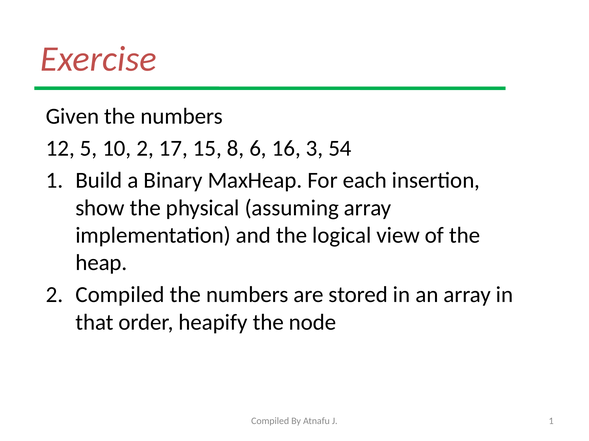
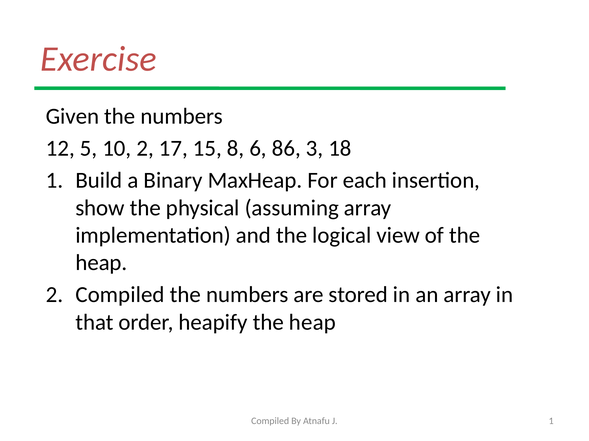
16: 16 -> 86
54: 54 -> 18
heapify the node: node -> heap
